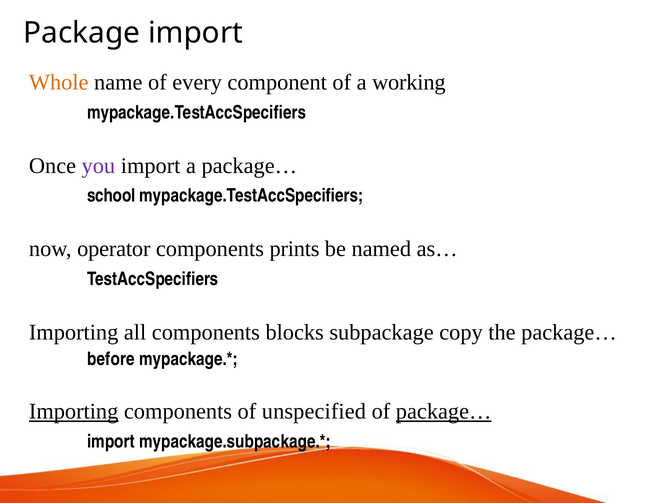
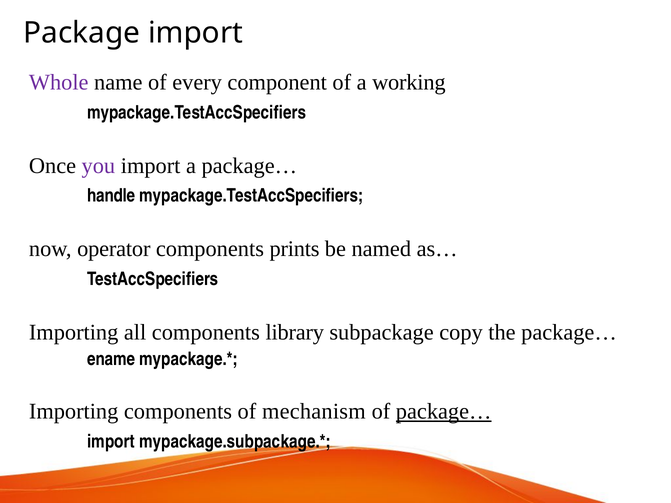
Whole colour: orange -> purple
school: school -> handle
blocks: blocks -> library
before: before -> ename
Importing at (74, 412) underline: present -> none
unspecified: unspecified -> mechanism
